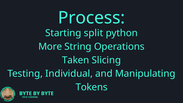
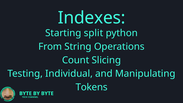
Process: Process -> Indexes
More: More -> From
Taken: Taken -> Count
